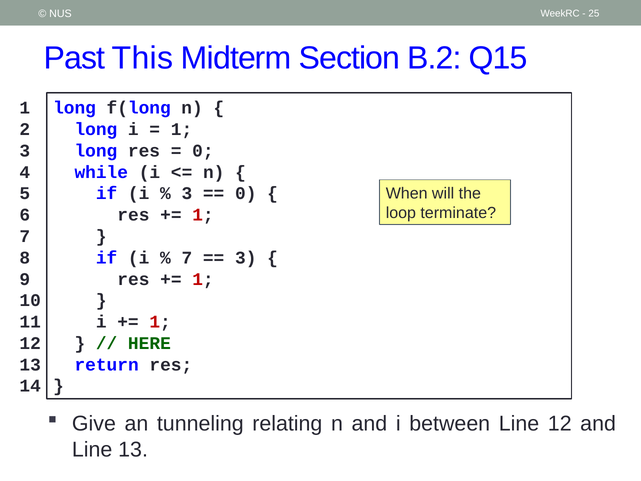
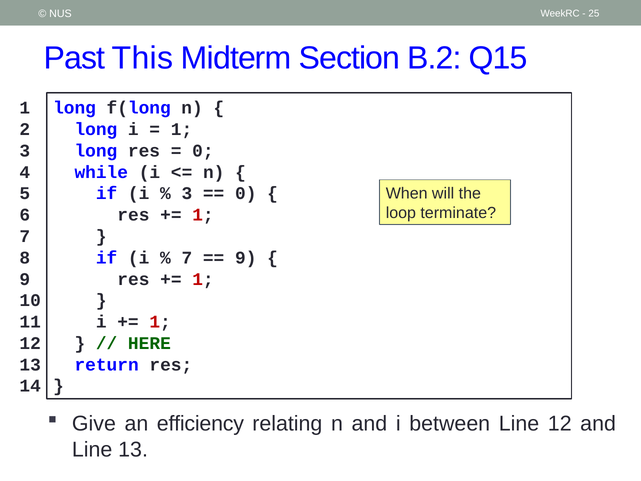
3 at (246, 258): 3 -> 9
tunneling: tunneling -> efficiency
